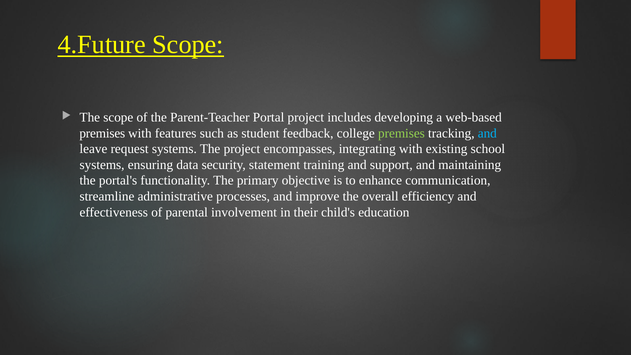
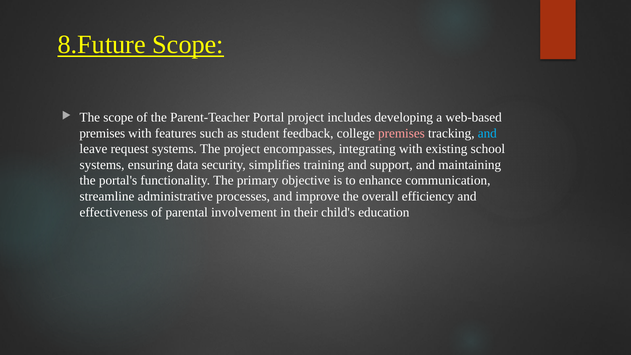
4.Future: 4.Future -> 8.Future
premises at (401, 133) colour: light green -> pink
statement: statement -> simplifies
